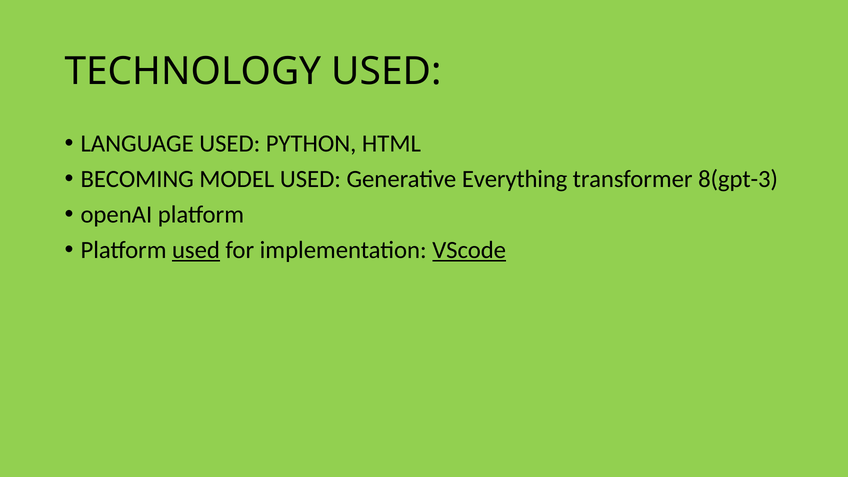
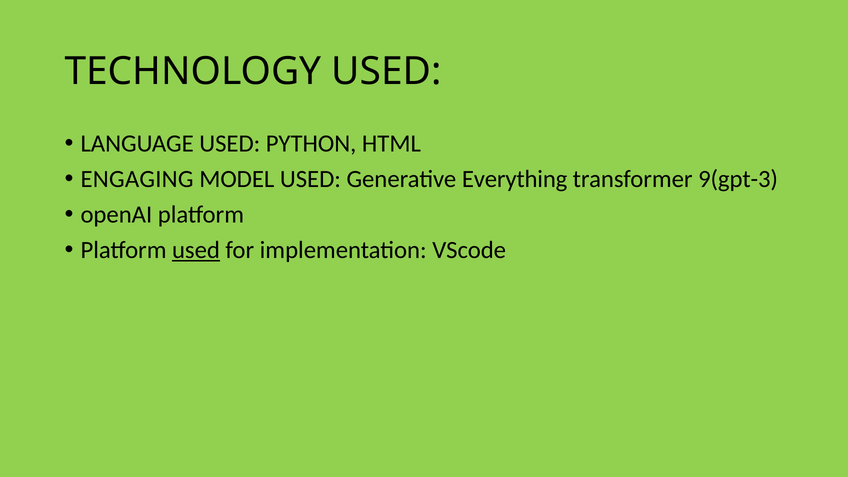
BECOMING: BECOMING -> ENGAGING
8(gpt-3: 8(gpt-3 -> 9(gpt-3
VScode underline: present -> none
